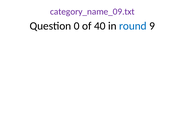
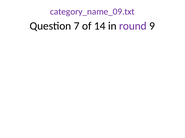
0: 0 -> 7
40: 40 -> 14
round colour: blue -> purple
